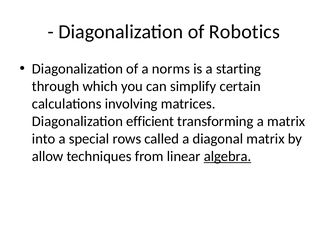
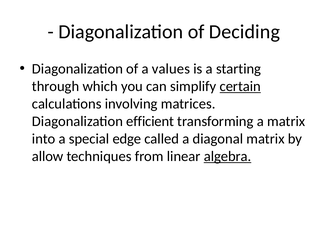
Robotics: Robotics -> Deciding
norms: norms -> values
certain underline: none -> present
rows: rows -> edge
